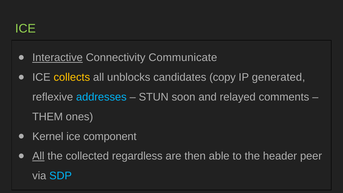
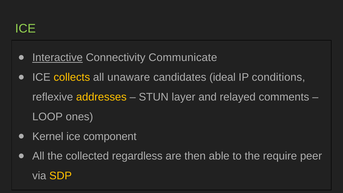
unblocks: unblocks -> unaware
copy: copy -> ideal
generated: generated -> conditions
addresses colour: light blue -> yellow
soon: soon -> layer
THEM: THEM -> LOOP
All at (38, 156) underline: present -> none
header: header -> require
SDP colour: light blue -> yellow
